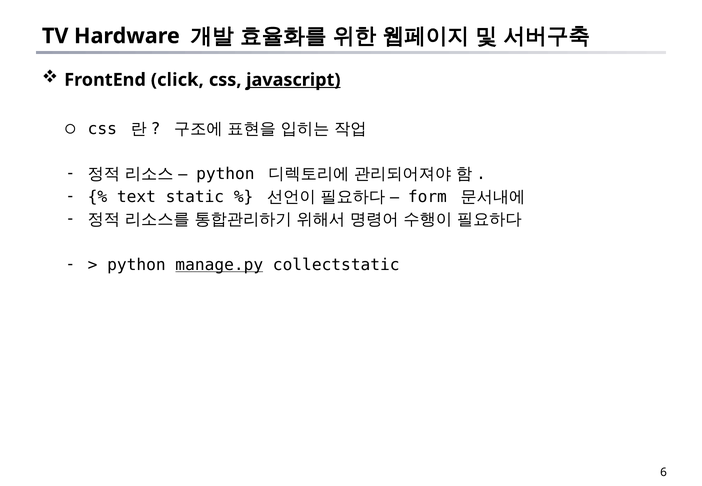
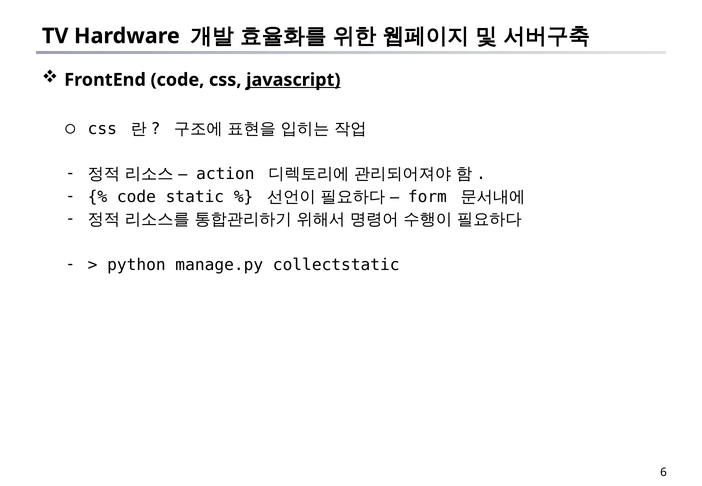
FrontEnd click: click -> code
python at (225, 174): python -> action
text at (136, 197): text -> code
manage.py underline: present -> none
